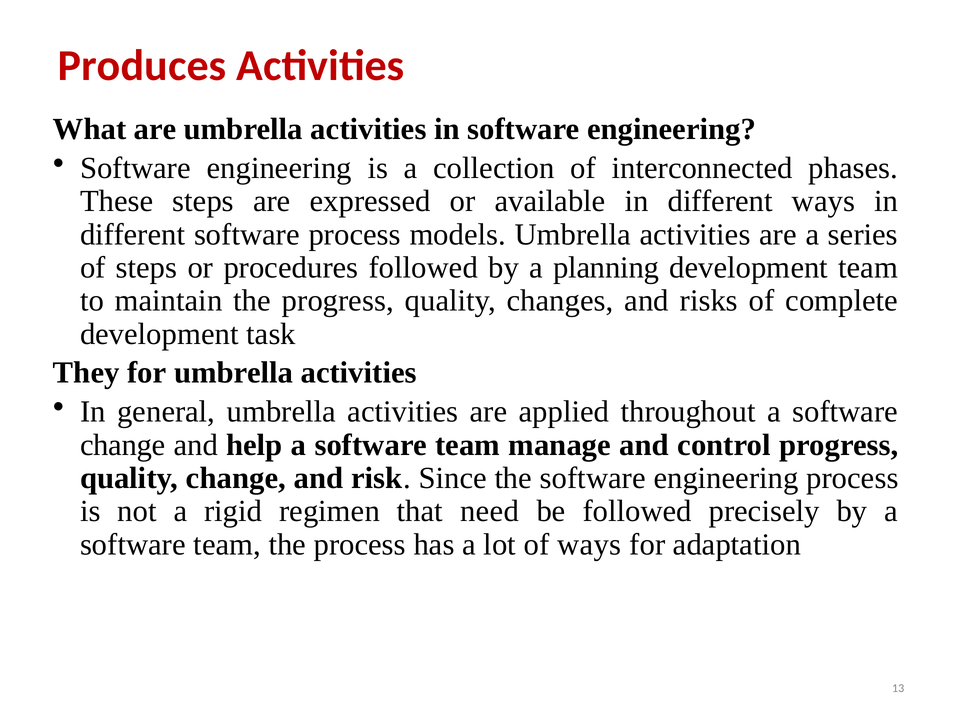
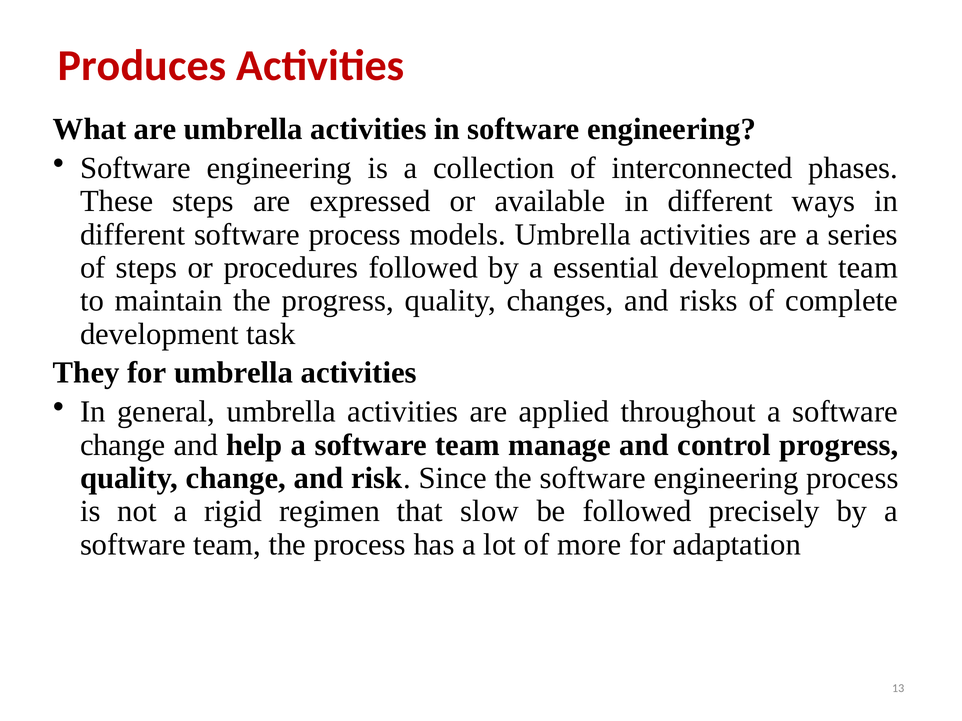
planning: planning -> essential
need: need -> slow
of ways: ways -> more
